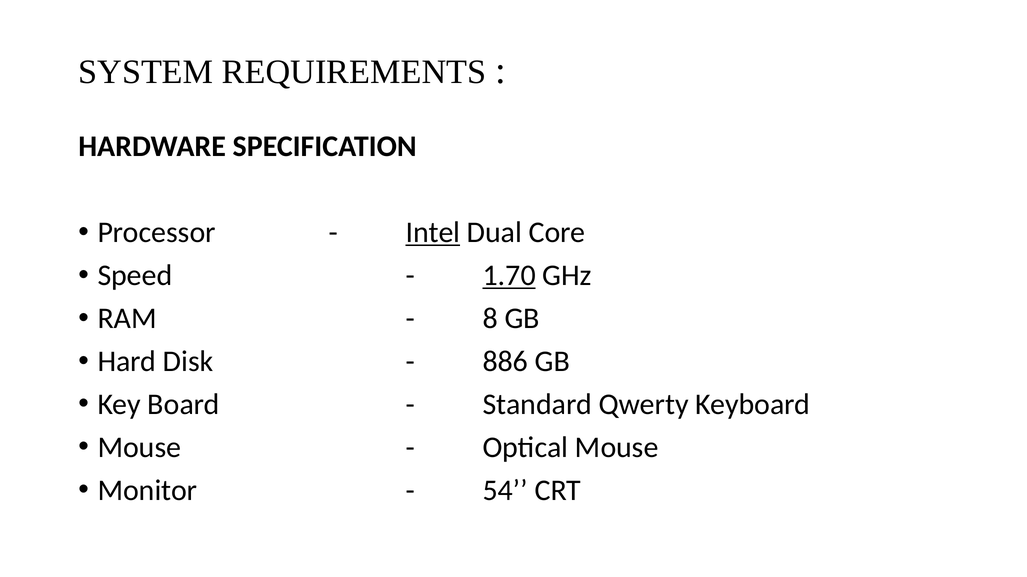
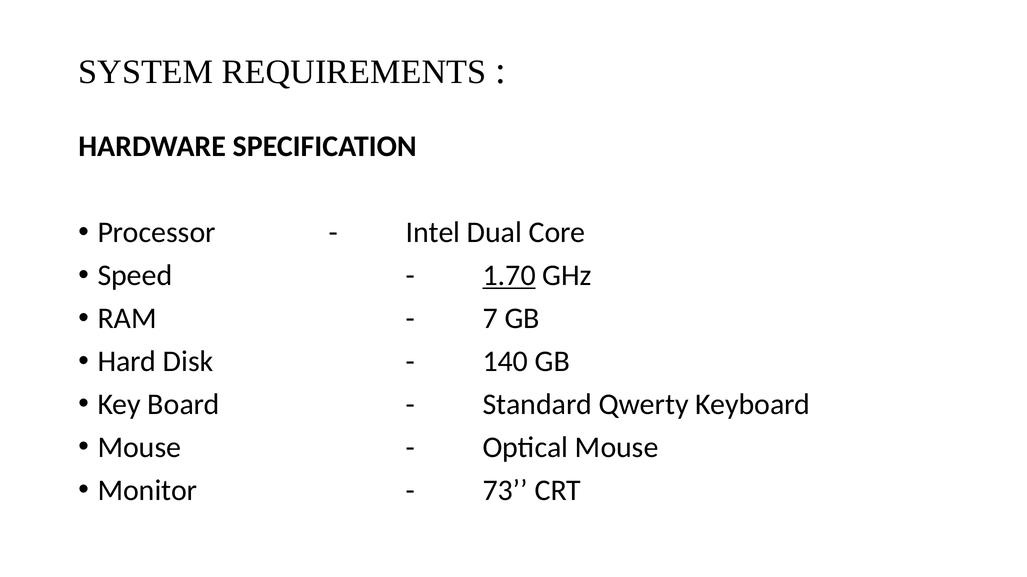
Intel underline: present -> none
8: 8 -> 7
886: 886 -> 140
54: 54 -> 73
